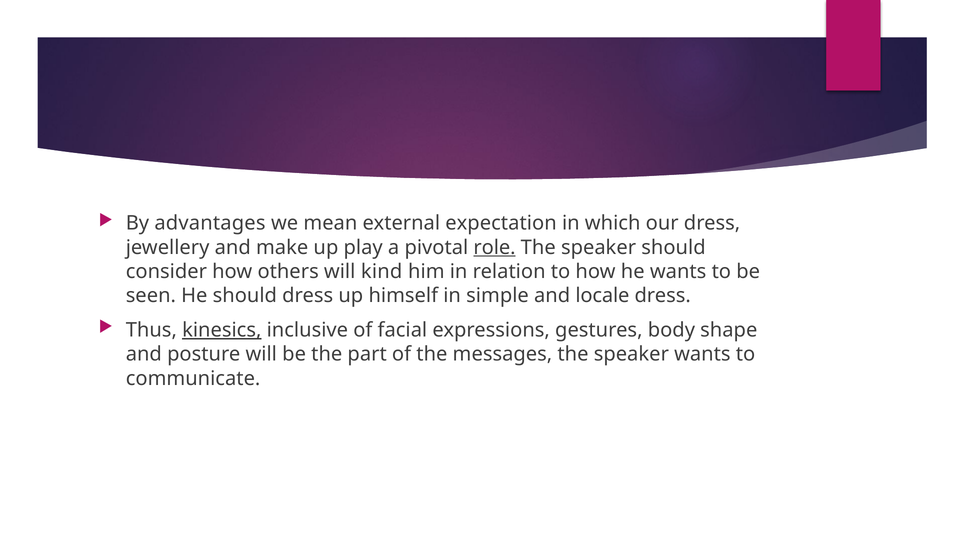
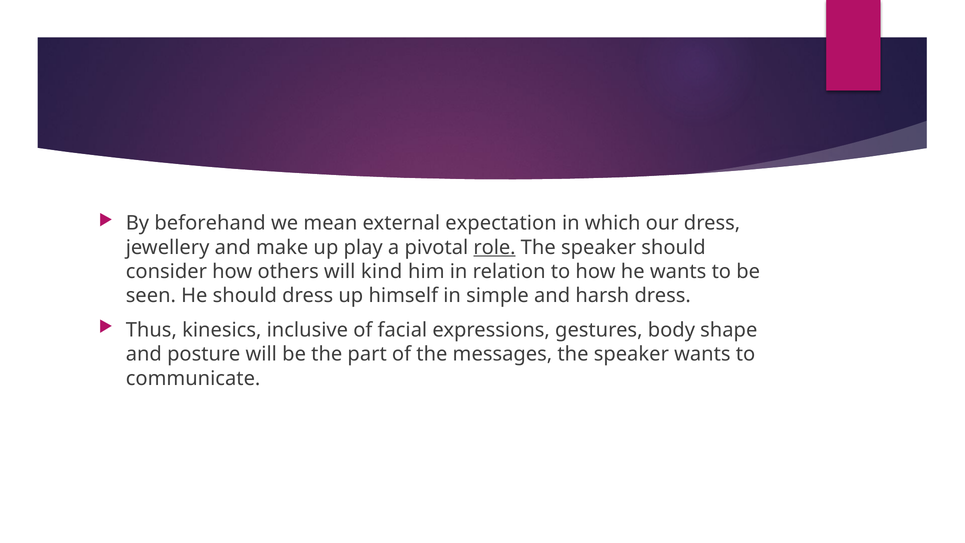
advantages: advantages -> beforehand
locale: locale -> harsh
kinesics underline: present -> none
